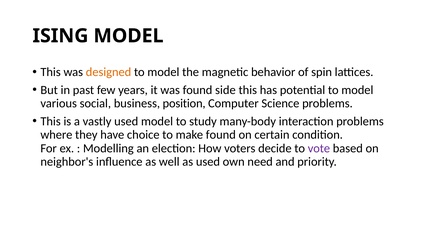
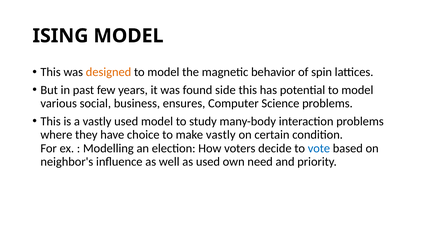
position: position -> ensures
make found: found -> vastly
vote colour: purple -> blue
